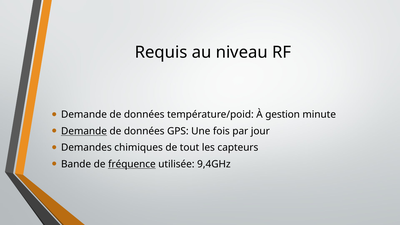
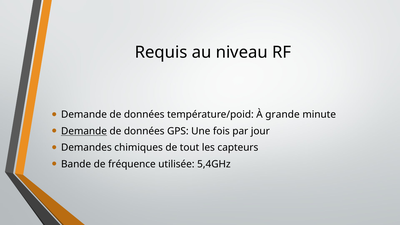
gestion: gestion -> grande
fréquence underline: present -> none
9,4GHz: 9,4GHz -> 5,4GHz
